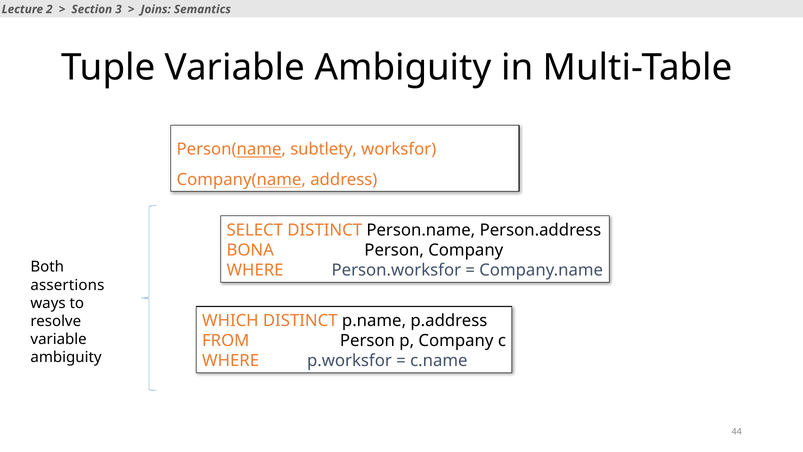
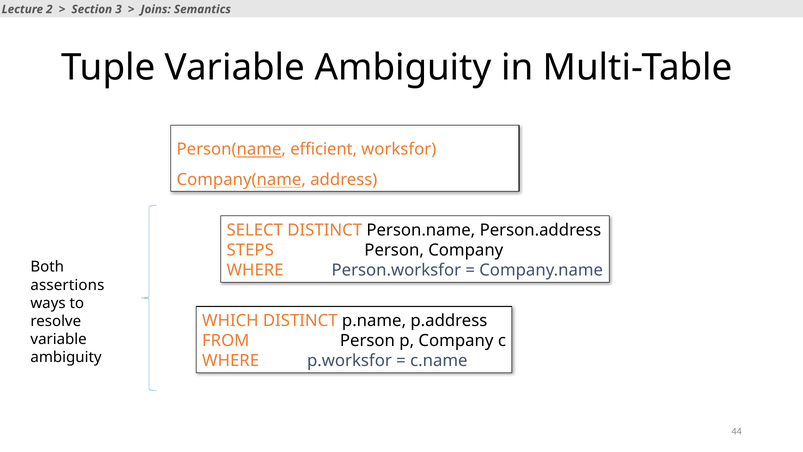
subtlety: subtlety -> efficient
BONA: BONA -> STEPS
